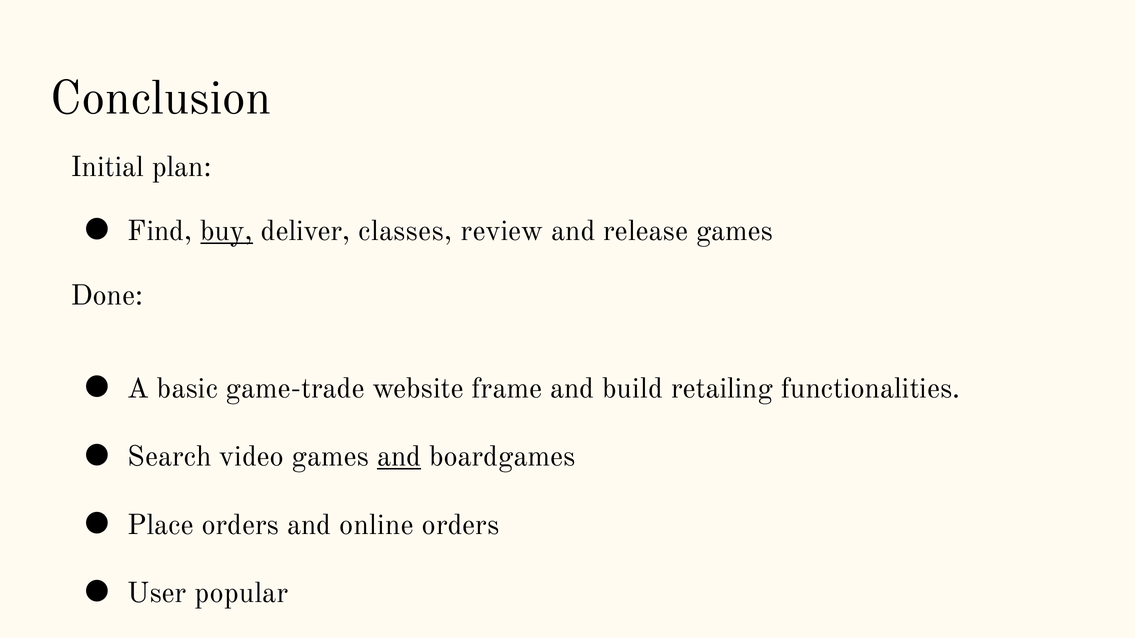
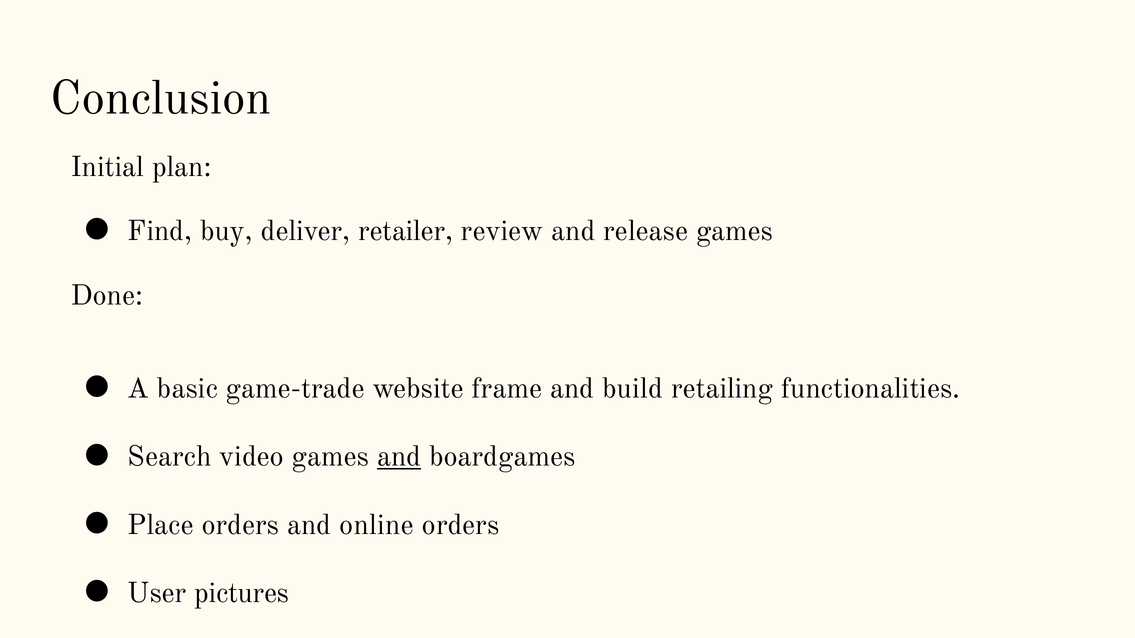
buy underline: present -> none
classes: classes -> retailer
popular: popular -> pictures
